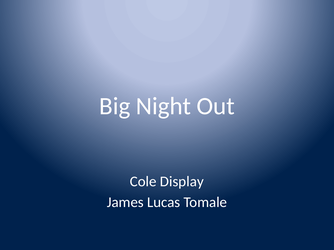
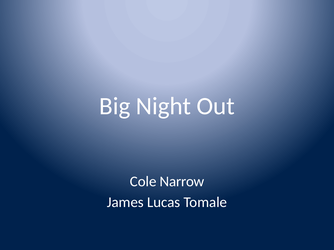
Display: Display -> Narrow
